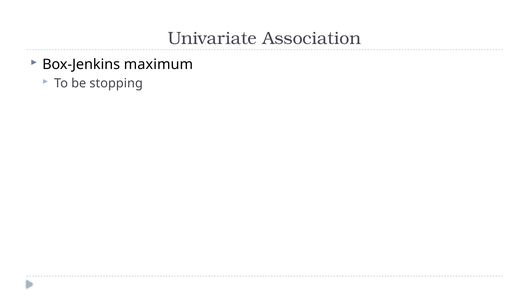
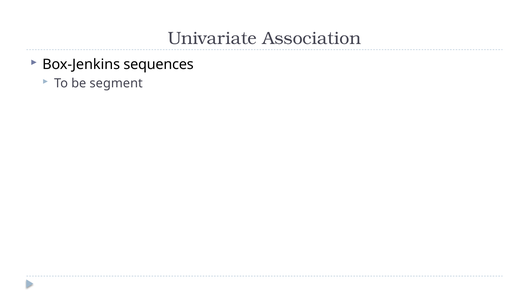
maximum: maximum -> sequences
stopping: stopping -> segment
